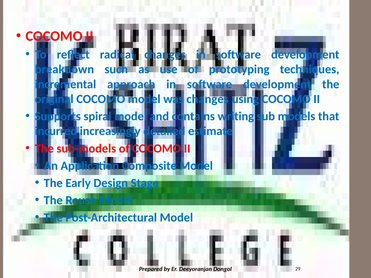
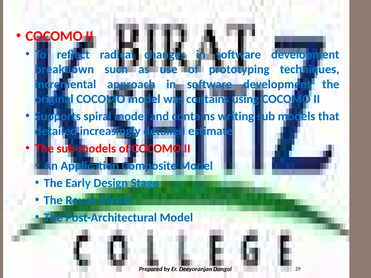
was changes: changes -> contains
incurred at (56, 131): incurred -> detailed
